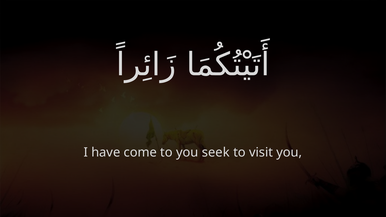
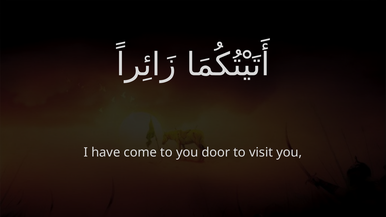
seek: seek -> door
